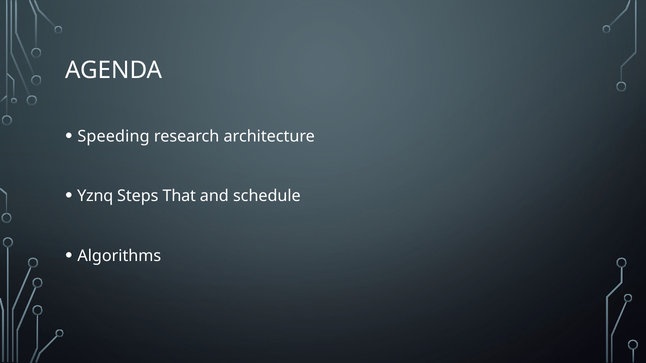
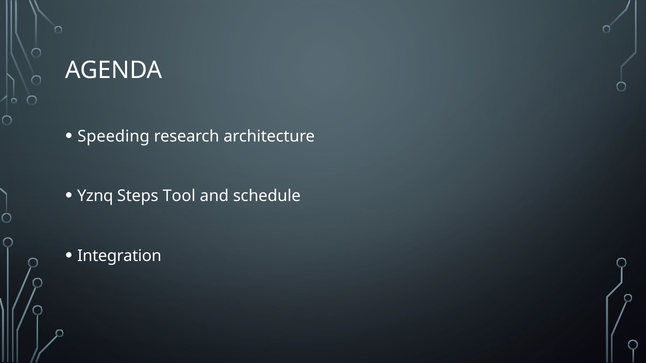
That: That -> Tool
Algorithms: Algorithms -> Integration
